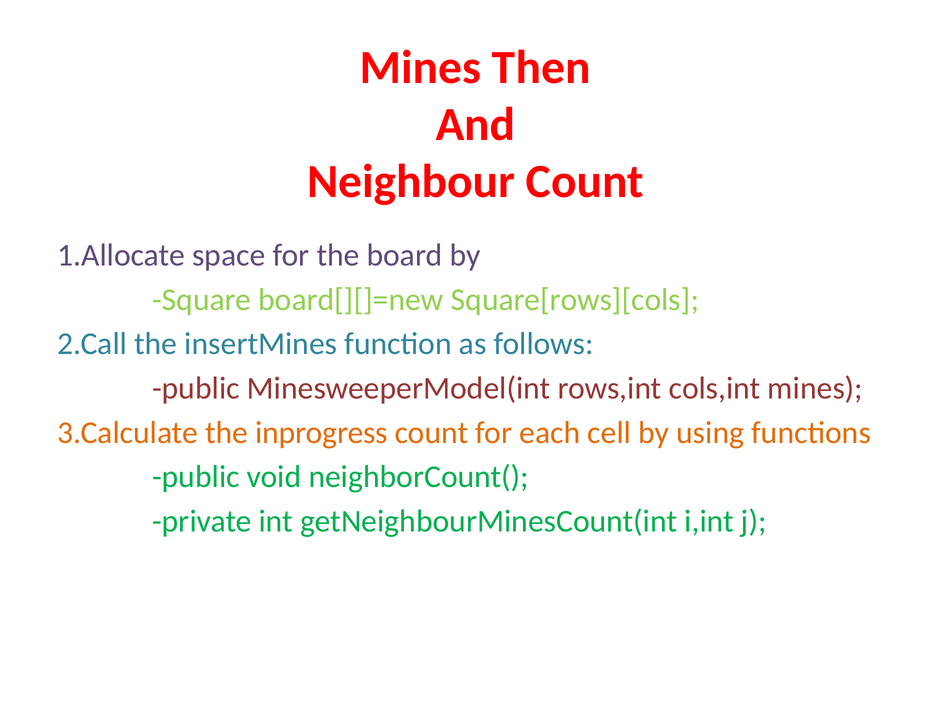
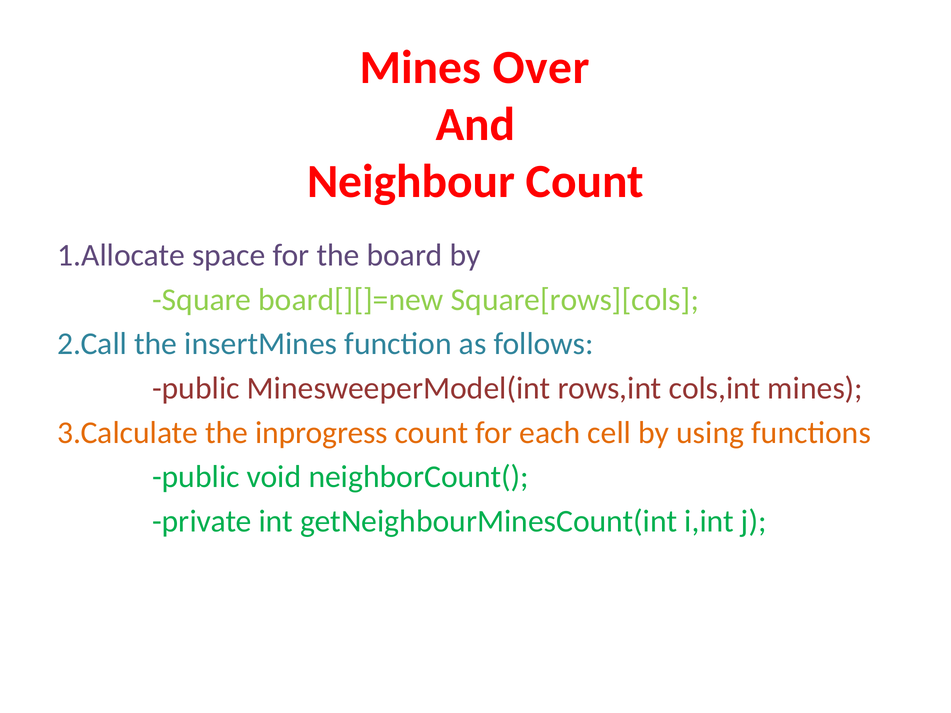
Then: Then -> Over
